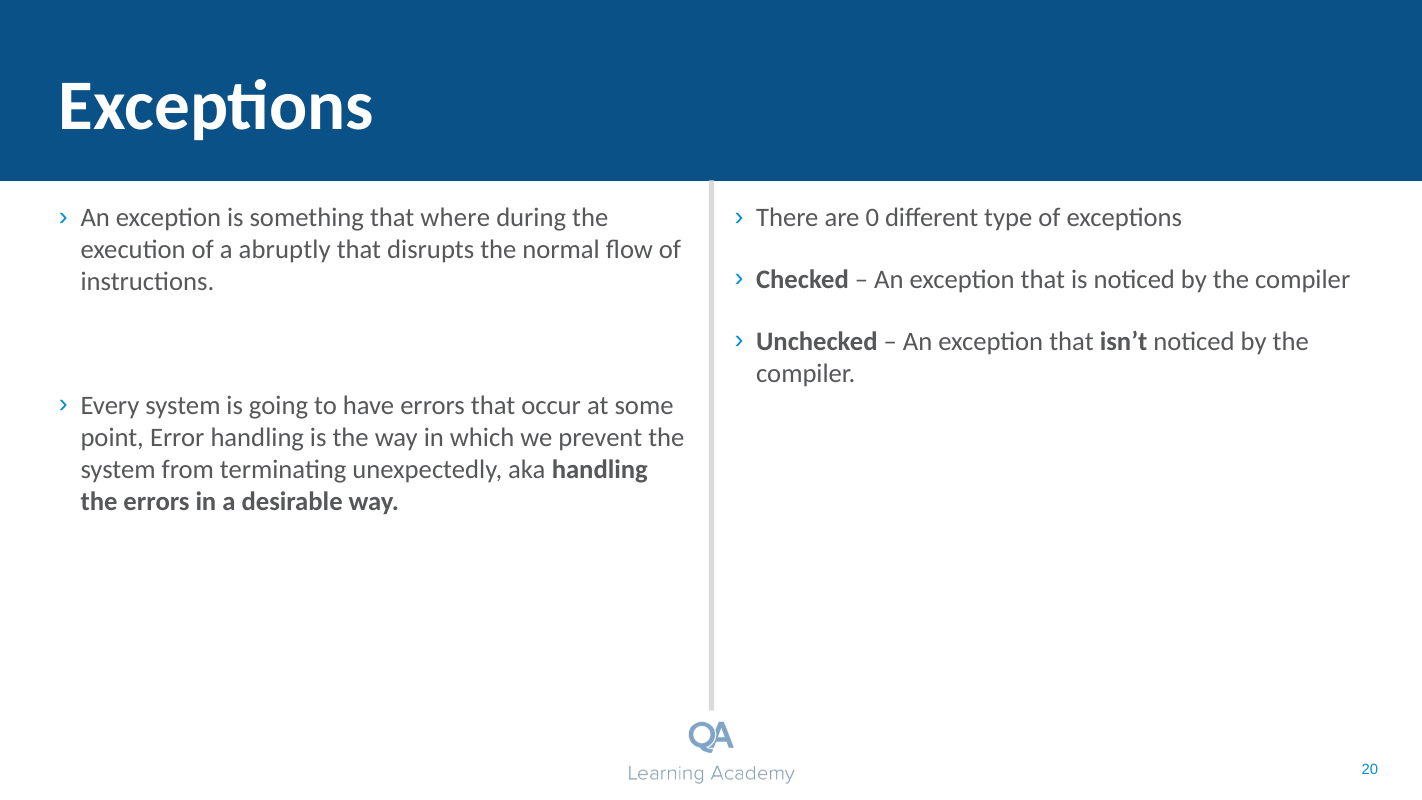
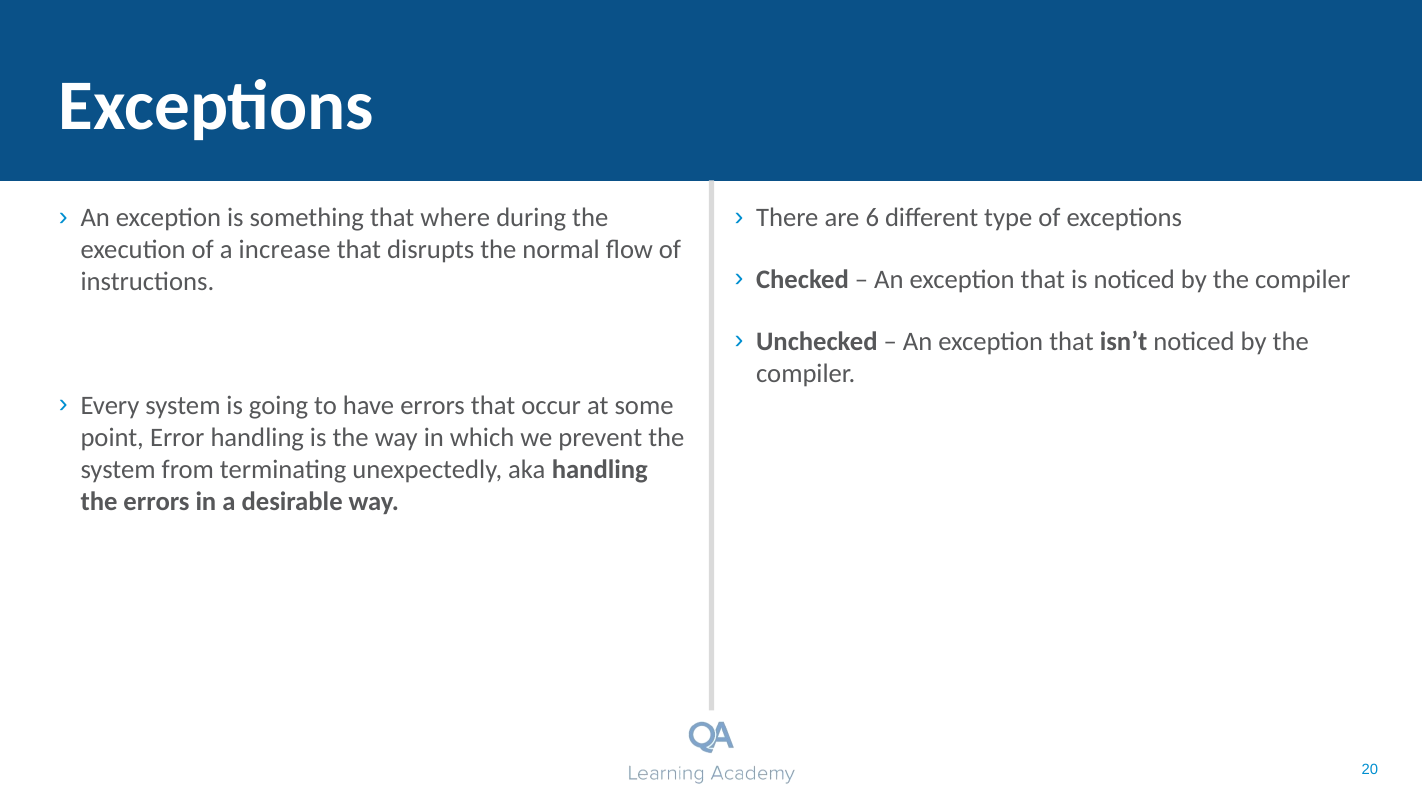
0: 0 -> 6
abruptly: abruptly -> increase
